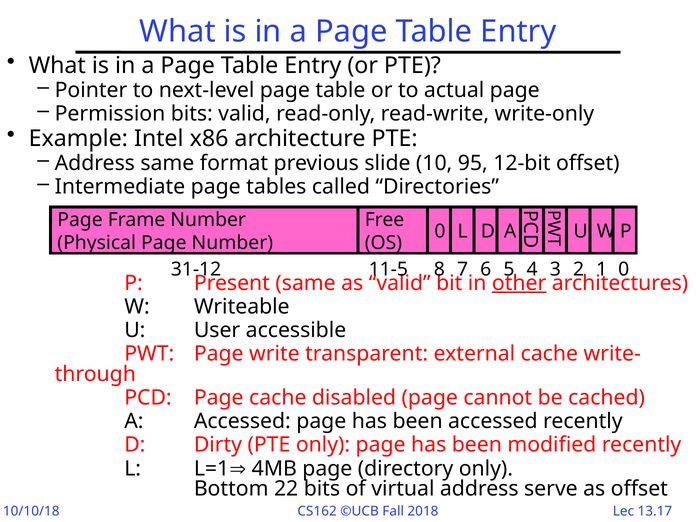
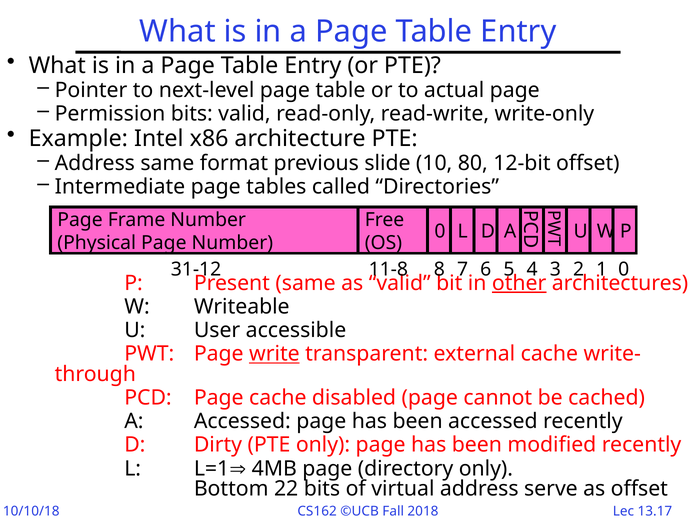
95: 95 -> 80
11-5: 11-5 -> 11-8
write underline: none -> present
